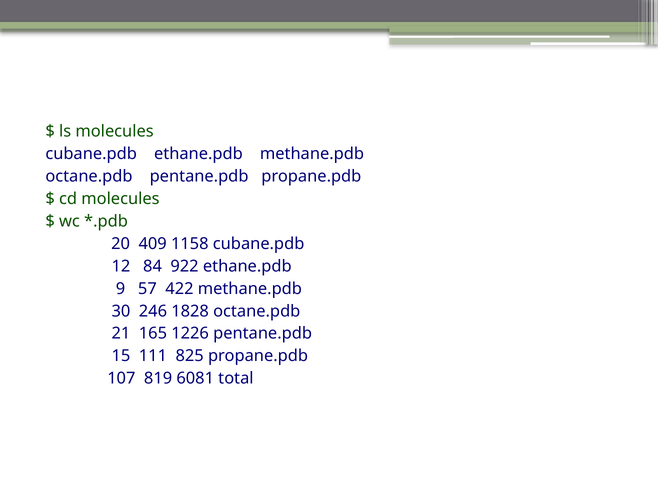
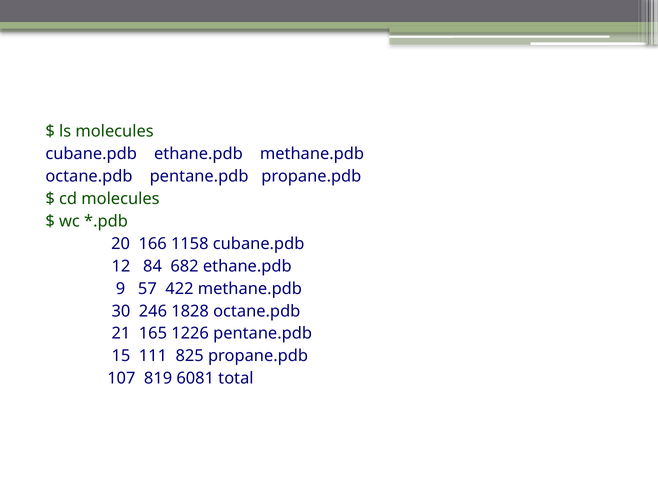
409: 409 -> 166
922: 922 -> 682
